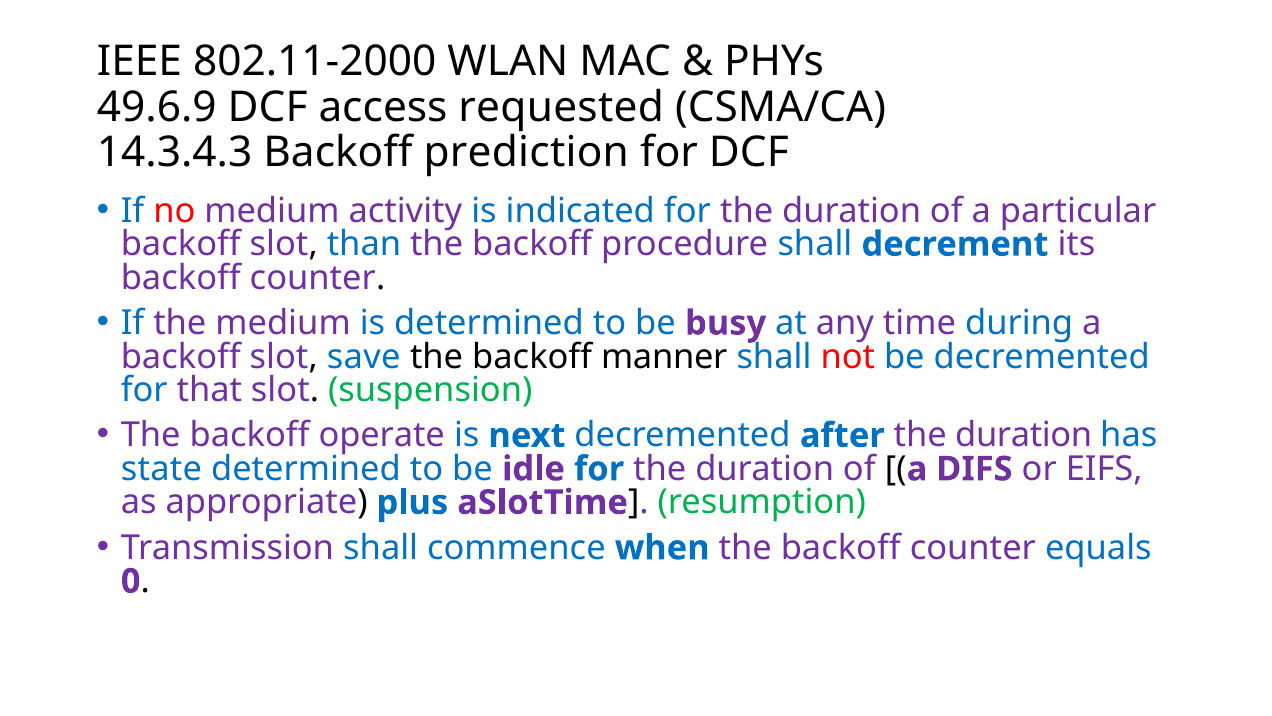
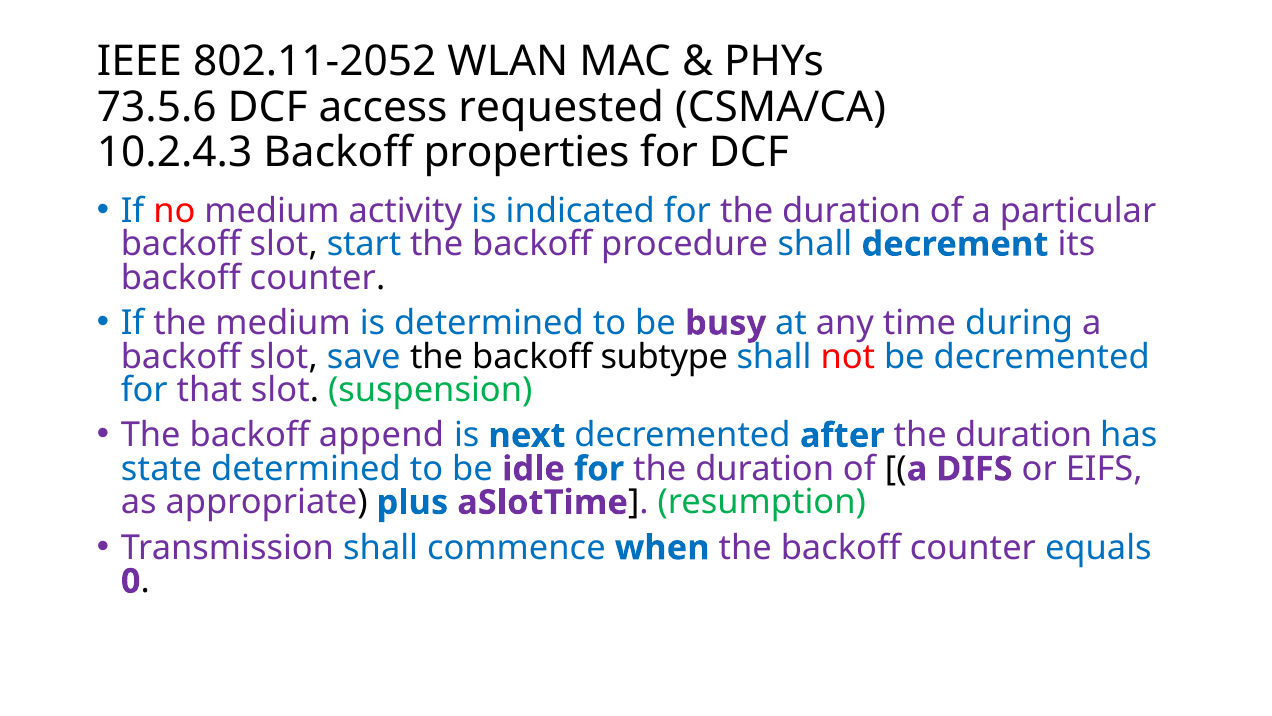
802.11-2000: 802.11-2000 -> 802.11-2052
49.6.9: 49.6.9 -> 73.5.6
14.3.4.3: 14.3.4.3 -> 10.2.4.3
prediction: prediction -> properties
than: than -> start
manner: manner -> subtype
operate: operate -> append
